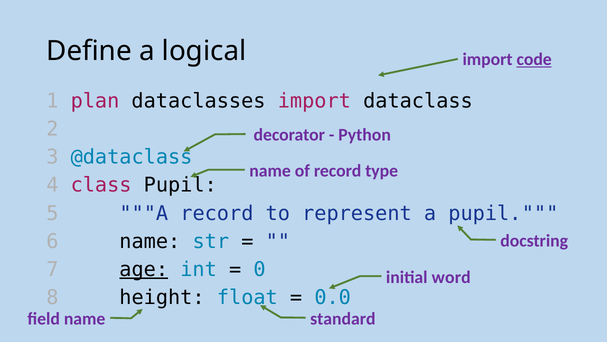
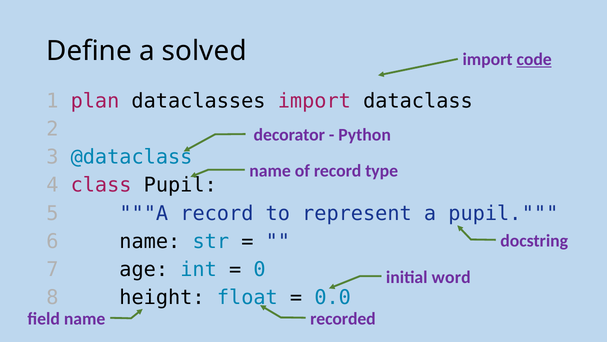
logical: logical -> solved
age underline: present -> none
standard: standard -> recorded
